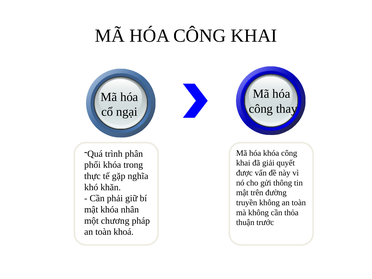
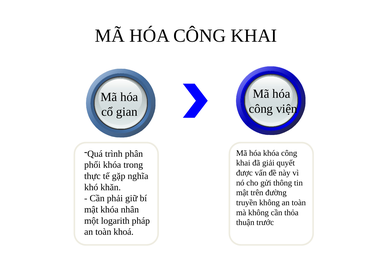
thay: thay -> viện
ngại: ngại -> gian
chương: chương -> logarith
